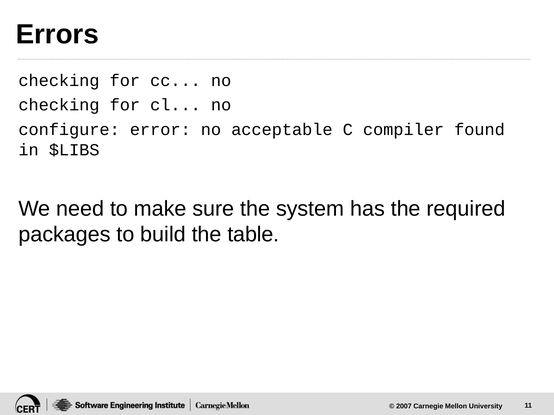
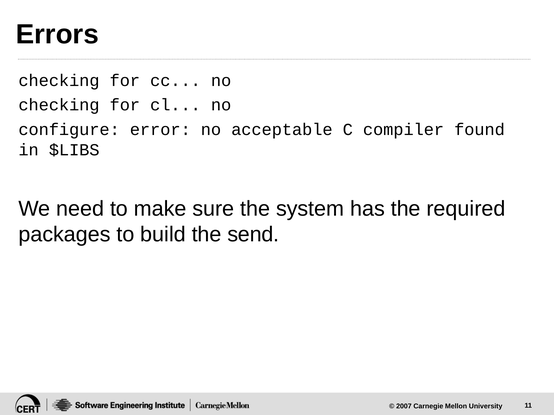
table: table -> send
